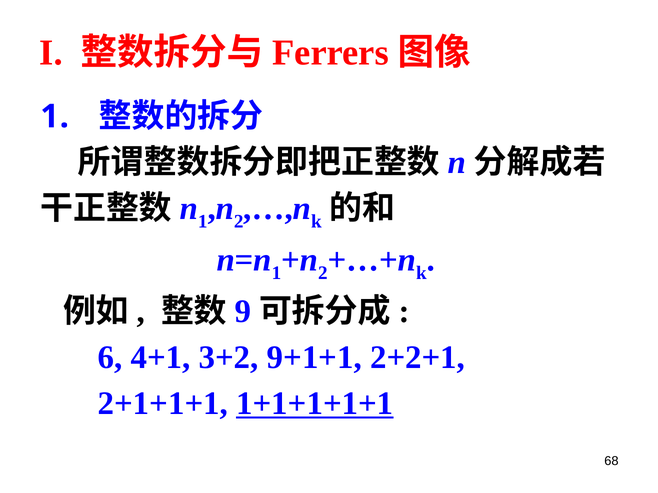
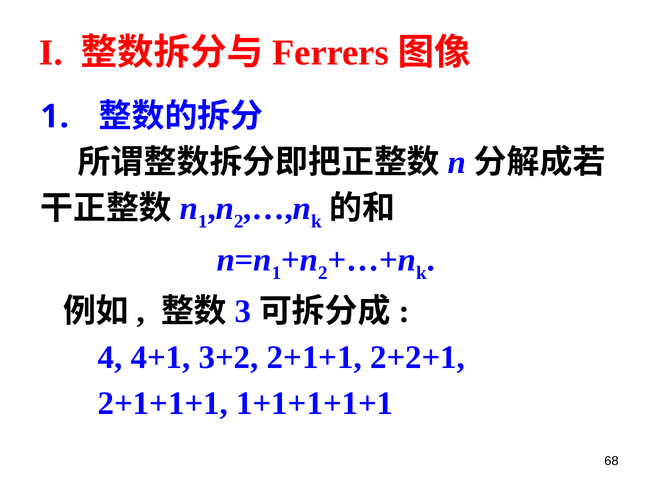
9: 9 -> 3
6: 6 -> 4
9+1+1: 9+1+1 -> 2+1+1
1+1+1+1+1 underline: present -> none
